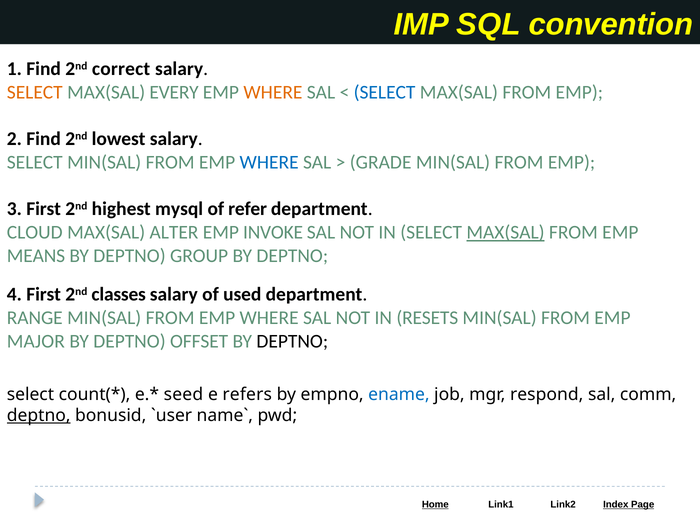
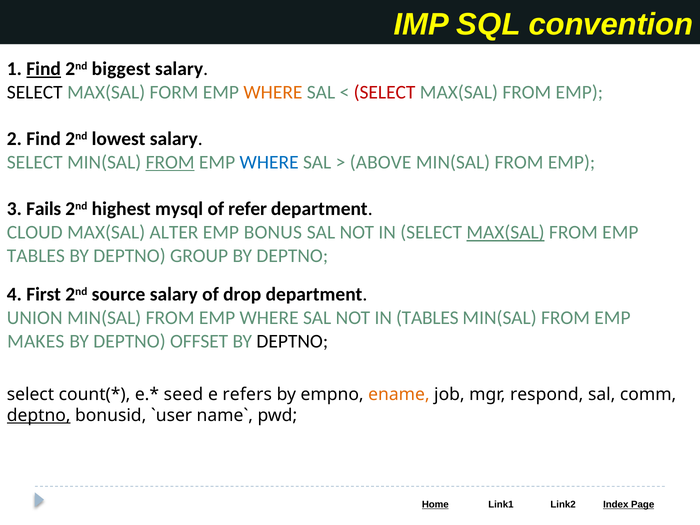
Find at (44, 69) underline: none -> present
correct: correct -> biggest
SELECT at (35, 92) colour: orange -> black
EVERY: EVERY -> FORM
SELECT at (385, 92) colour: blue -> red
FROM at (170, 162) underline: none -> present
GRADE: GRADE -> ABOVE
3 First: First -> Fails
INVOKE: INVOKE -> BONUS
MEANS at (36, 256): MEANS -> TABLES
classes: classes -> source
used: used -> drop
RANGE: RANGE -> UNION
IN RESETS: RESETS -> TABLES
MAJOR: MAJOR -> MAKES
ename colour: blue -> orange
